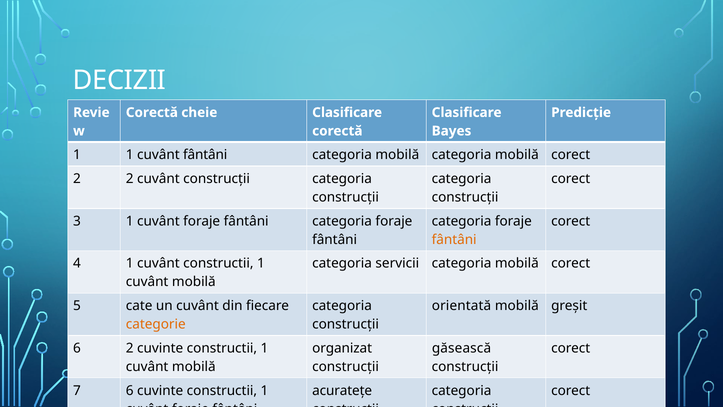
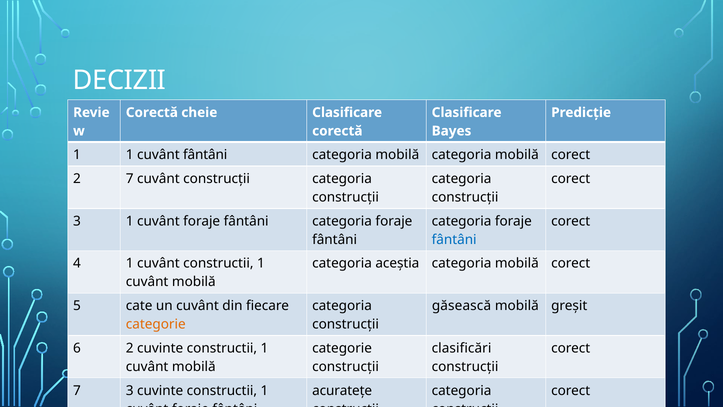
2 2: 2 -> 7
fântâni at (454, 239) colour: orange -> blue
servicii: servicii -> aceștia
orientată: orientată -> găsească
organizat at (342, 348): organizat -> categorie
găsească: găsească -> clasificări
7 6: 6 -> 3
